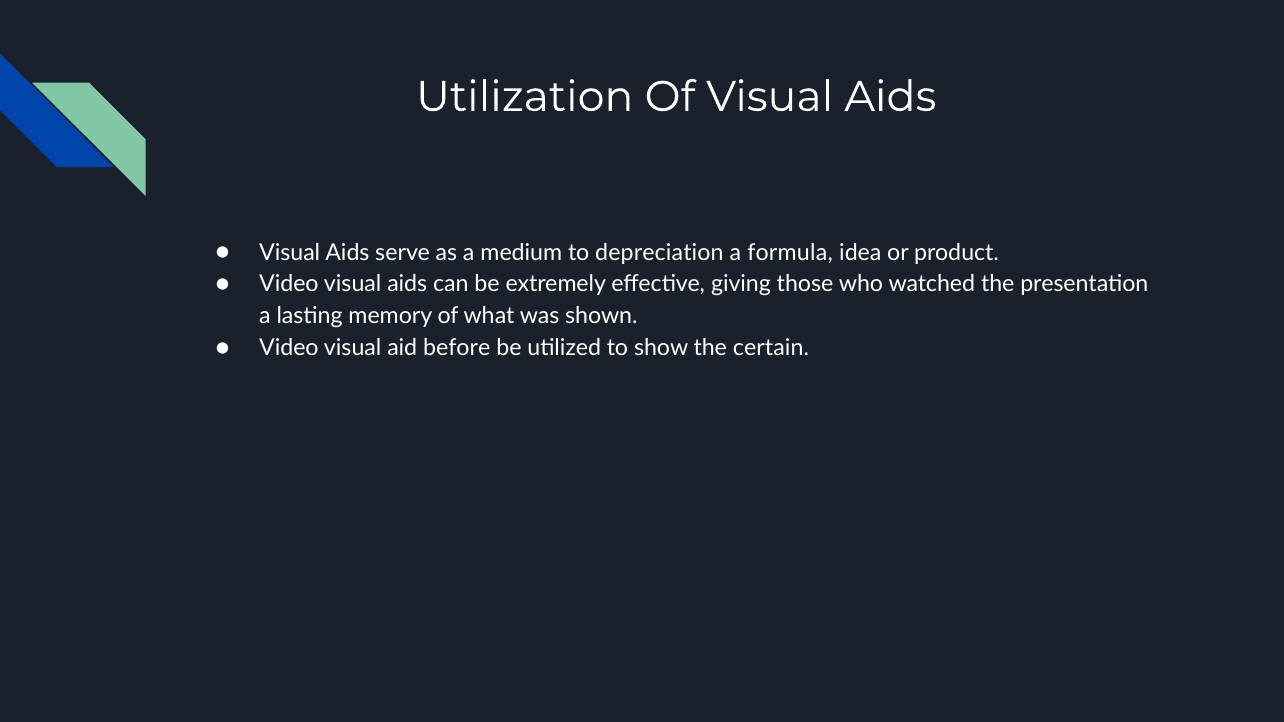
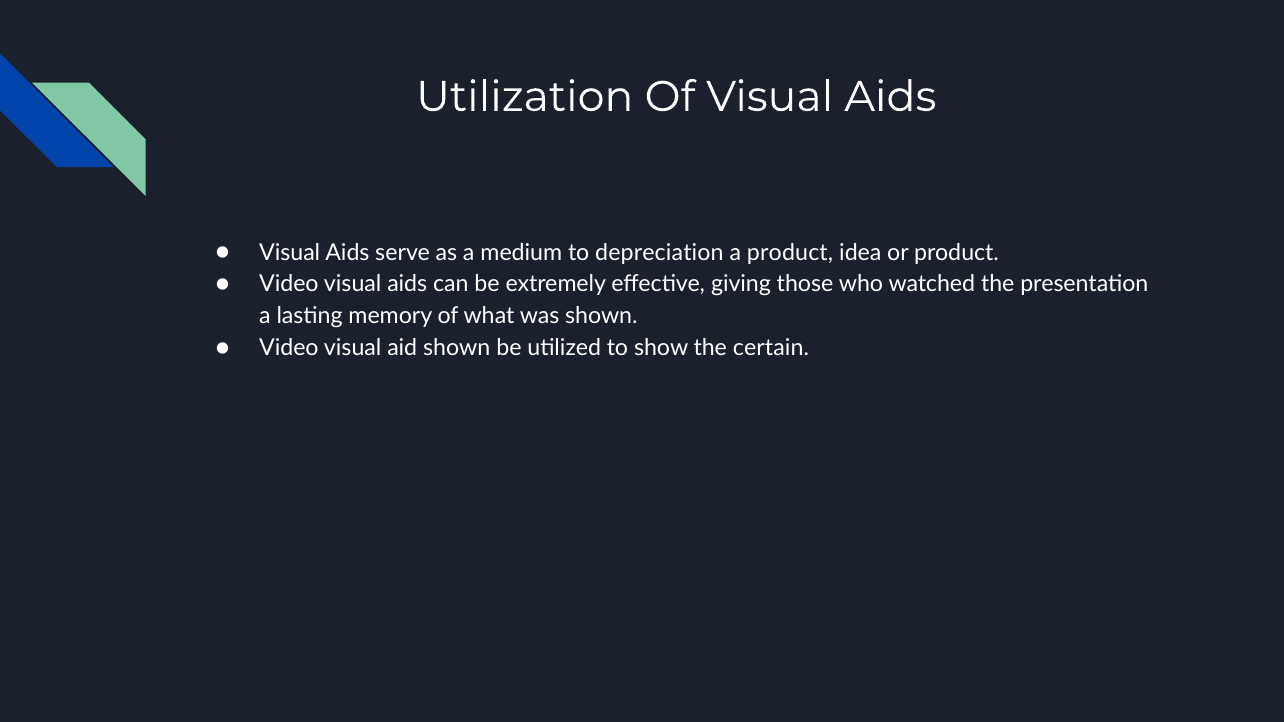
a formula: formula -> product
aid before: before -> shown
